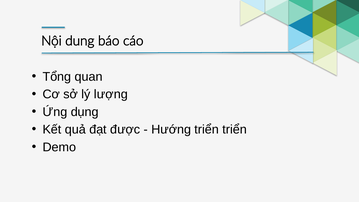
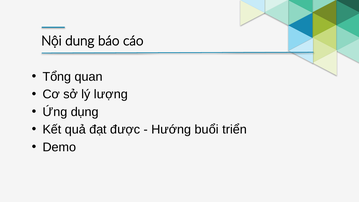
Hướng triển: triển -> buổi
